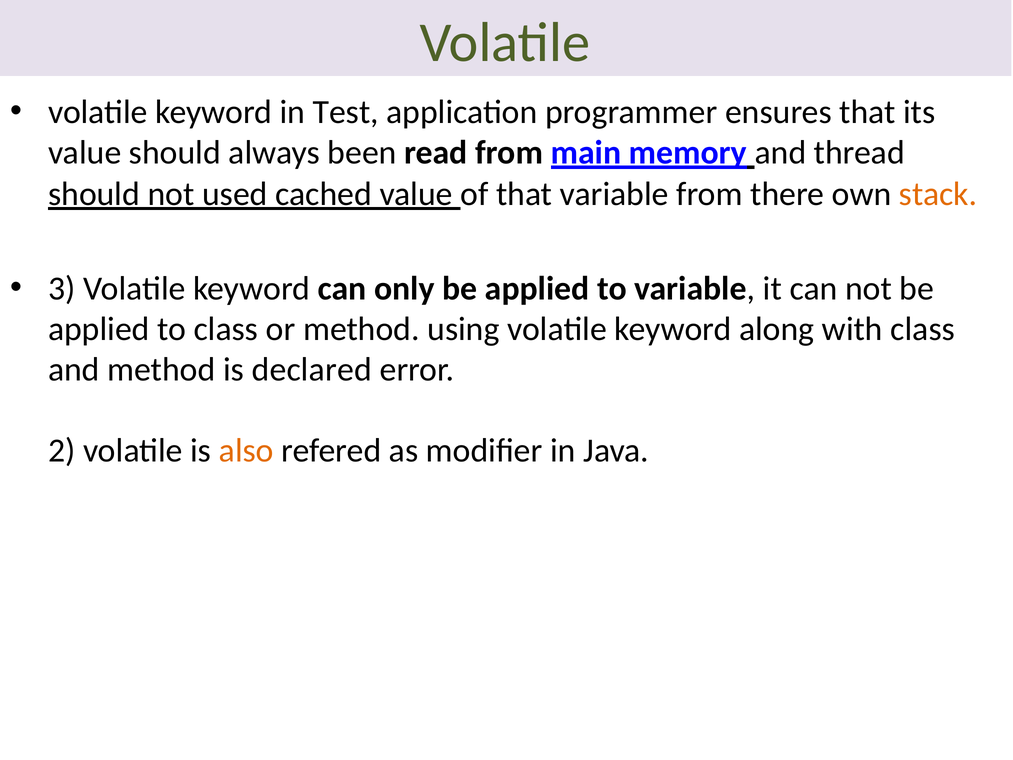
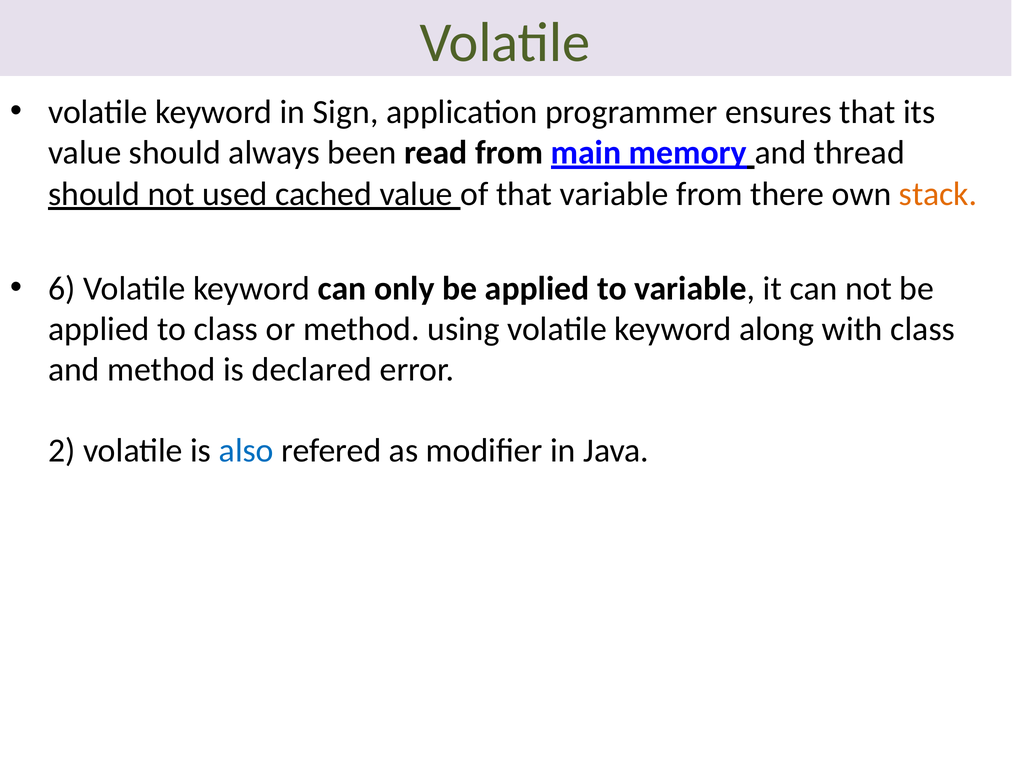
Test: Test -> Sign
3: 3 -> 6
also colour: orange -> blue
